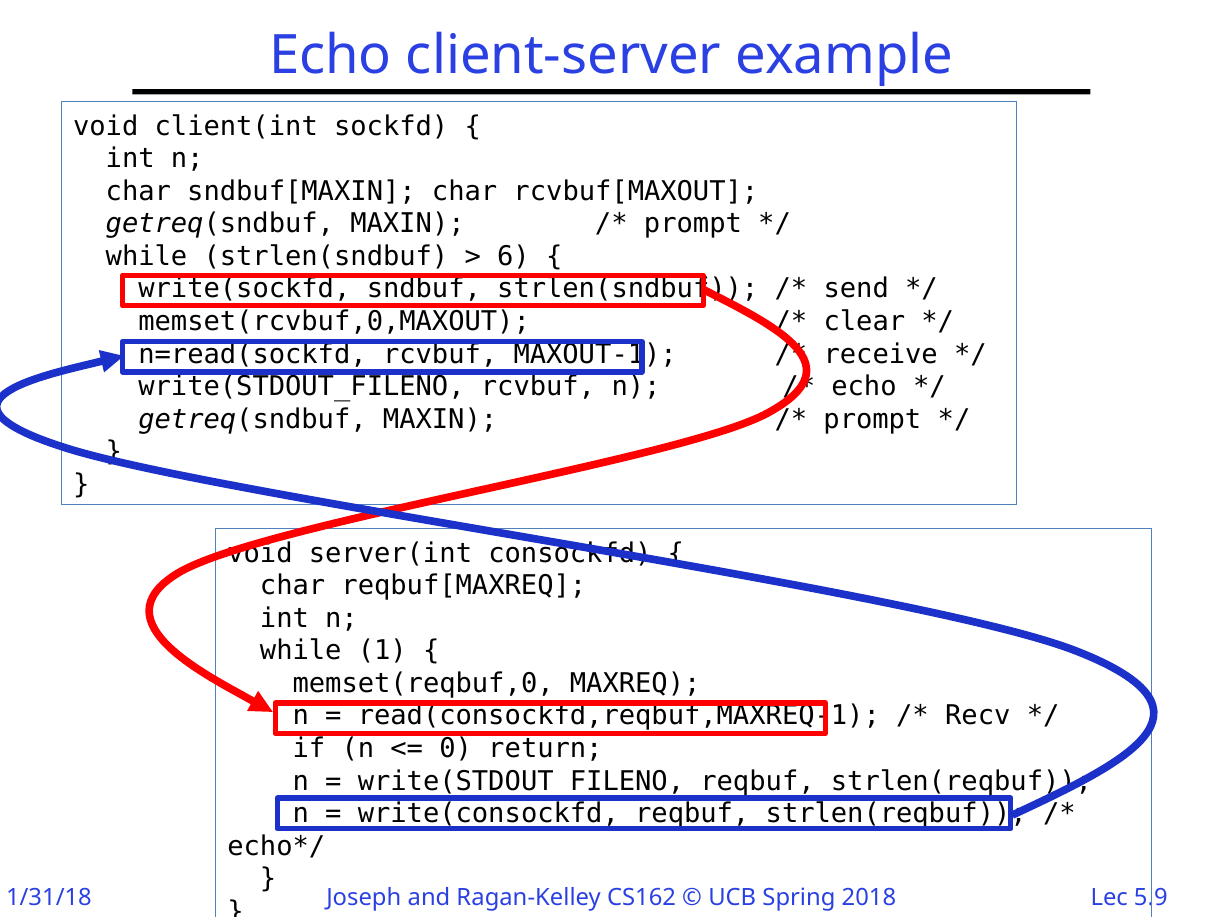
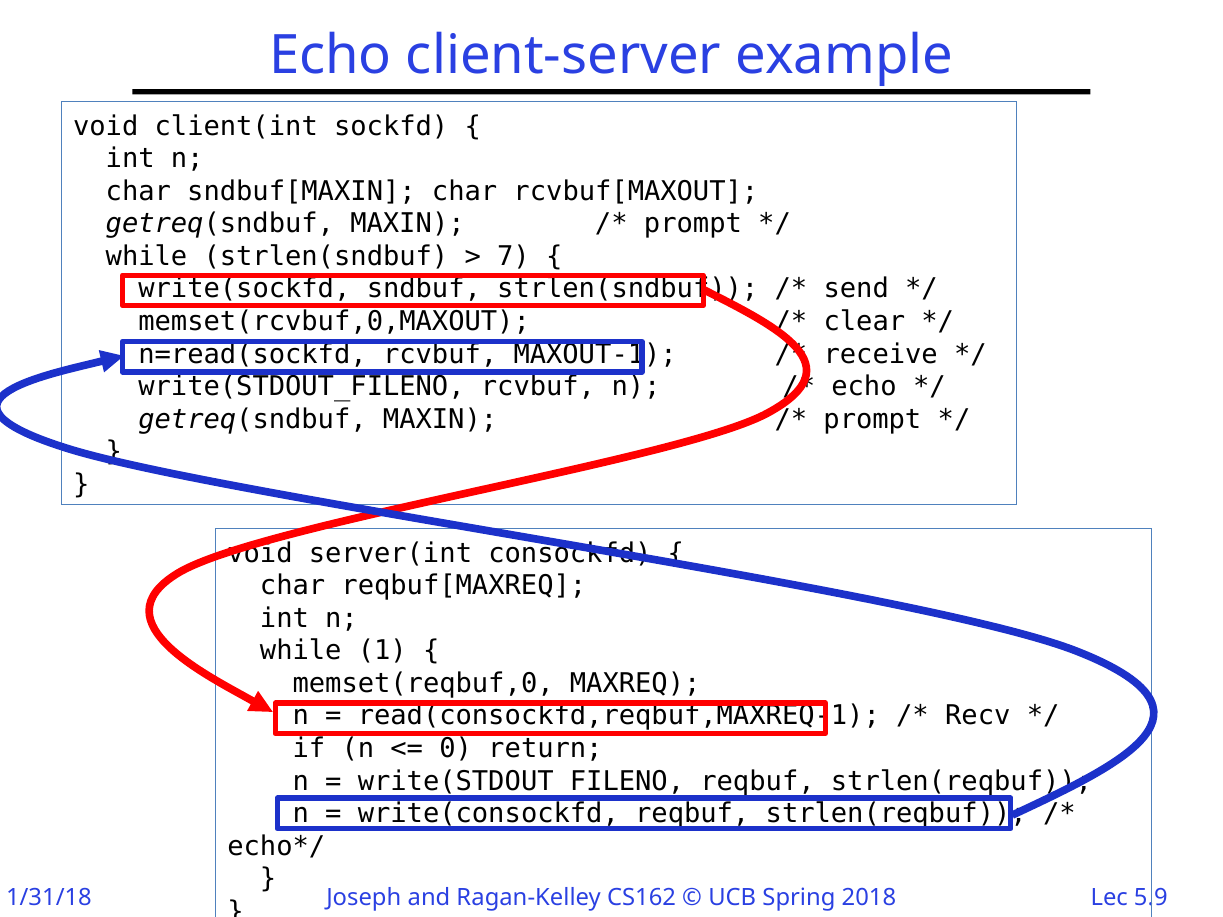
6: 6 -> 7
